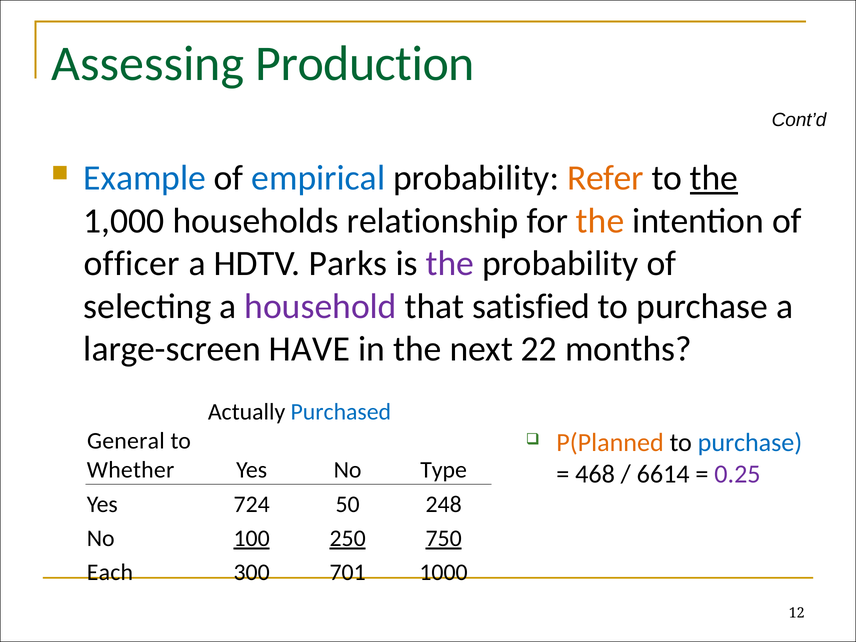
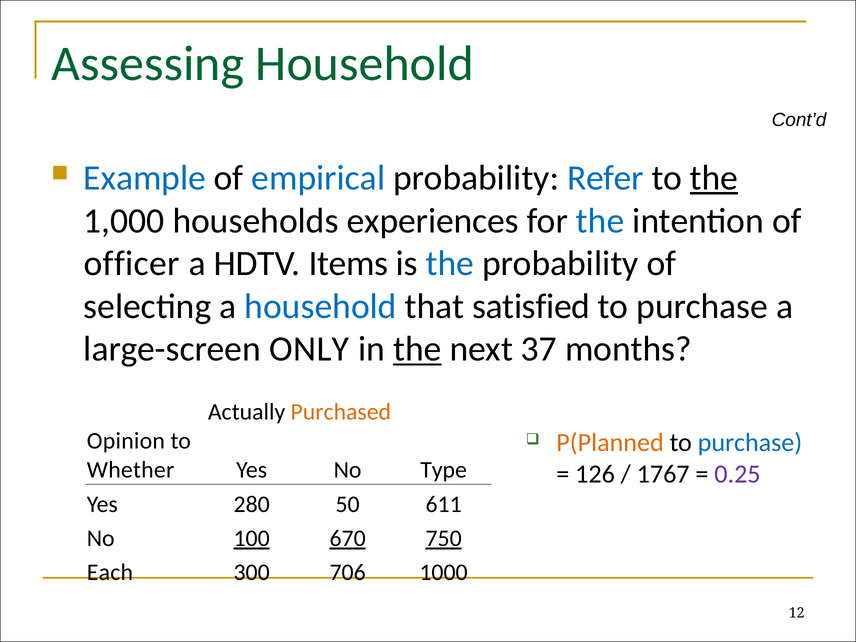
Assessing Production: Production -> Household
Refer colour: orange -> blue
relationship: relationship -> experiences
the at (600, 221) colour: orange -> blue
Parks: Parks -> Items
the at (450, 264) colour: purple -> blue
household at (321, 306) colour: purple -> blue
HAVE: HAVE -> ONLY
the at (417, 349) underline: none -> present
22: 22 -> 37
Purchased colour: blue -> orange
General: General -> Opinion
468: 468 -> 126
6614: 6614 -> 1767
724: 724 -> 280
248: 248 -> 611
250: 250 -> 670
701: 701 -> 706
